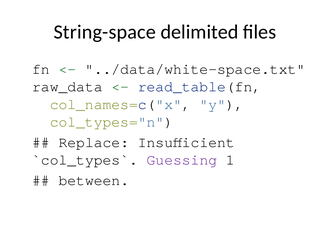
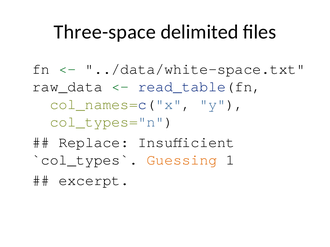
String-space: String-space -> Three-space
Guessing colour: purple -> orange
between: between -> excerpt
